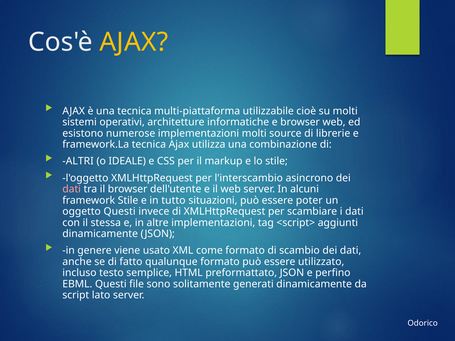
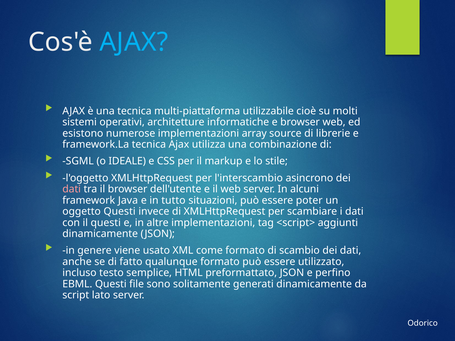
AJAX at (134, 42) colour: yellow -> light blue
implementazioni molti: molti -> array
ALTRI: ALTRI -> SGML
framework Stile: Stile -> Java
il stessa: stessa -> questi
